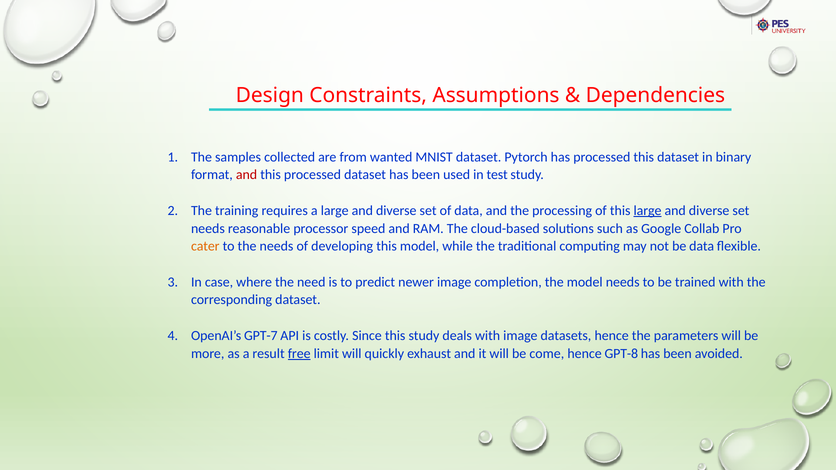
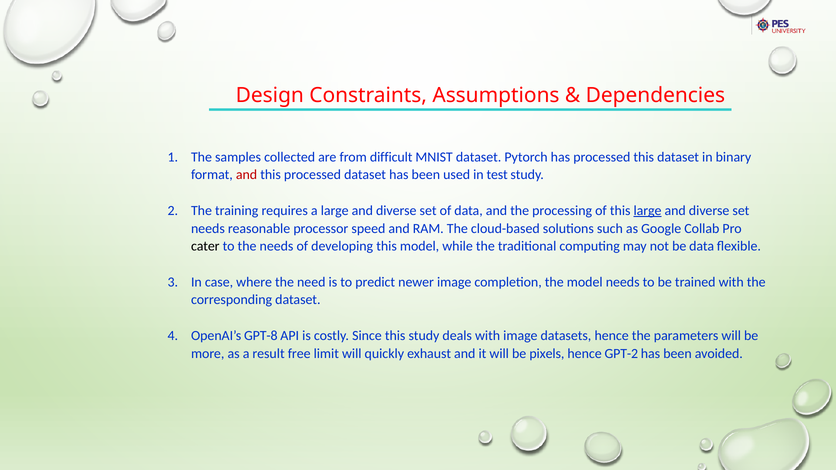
wanted: wanted -> difficult
cater colour: orange -> black
GPT-7: GPT-7 -> GPT-8
free underline: present -> none
come: come -> pixels
GPT-8: GPT-8 -> GPT-2
